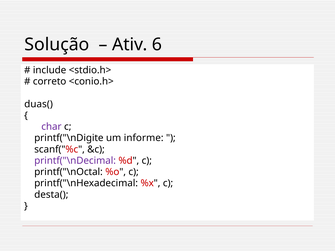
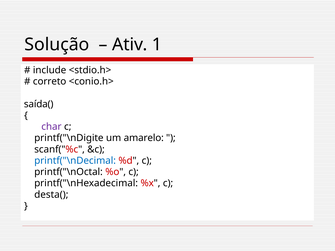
6: 6 -> 1
duas(: duas( -> saída(
informe: informe -> amarelo
printf("\nDecimal colour: purple -> blue
